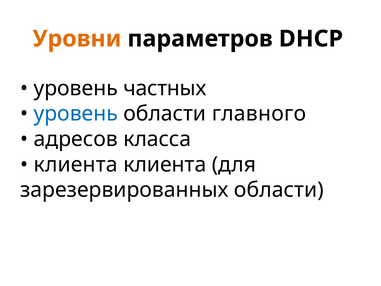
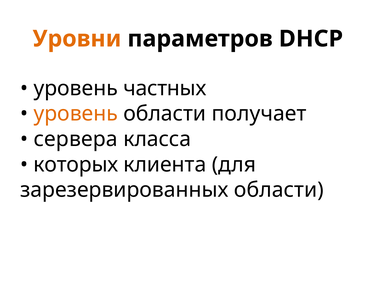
уровень at (76, 114) colour: blue -> orange
главного: главного -> получает
адресов: адресов -> сервера
клиента at (76, 164): клиента -> которых
